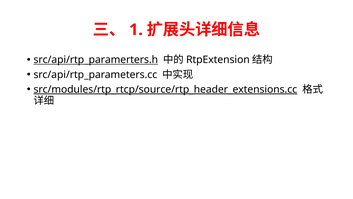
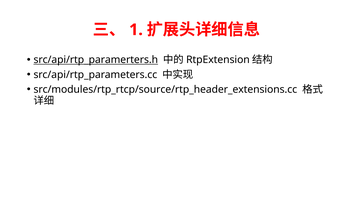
src/modules/rtp_rtcp/source/rtp_header_extensions.cc underline: present -> none
